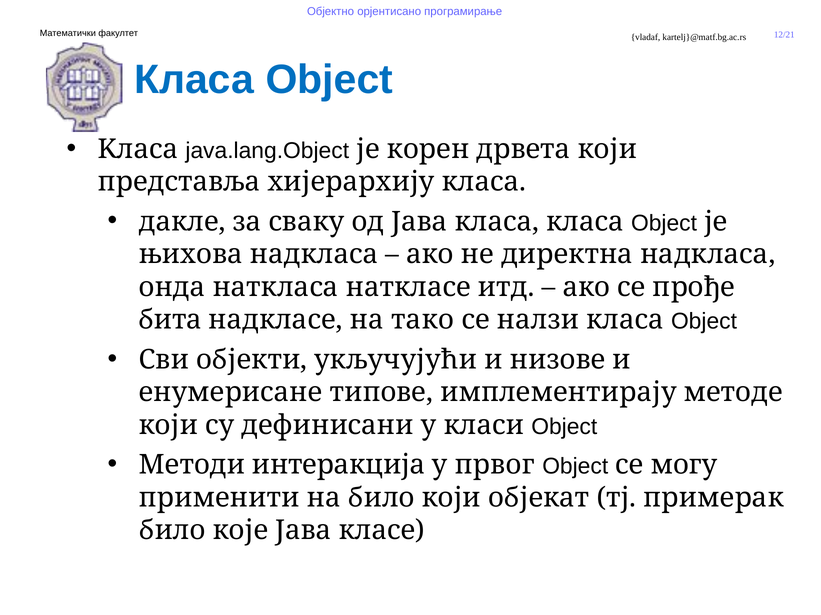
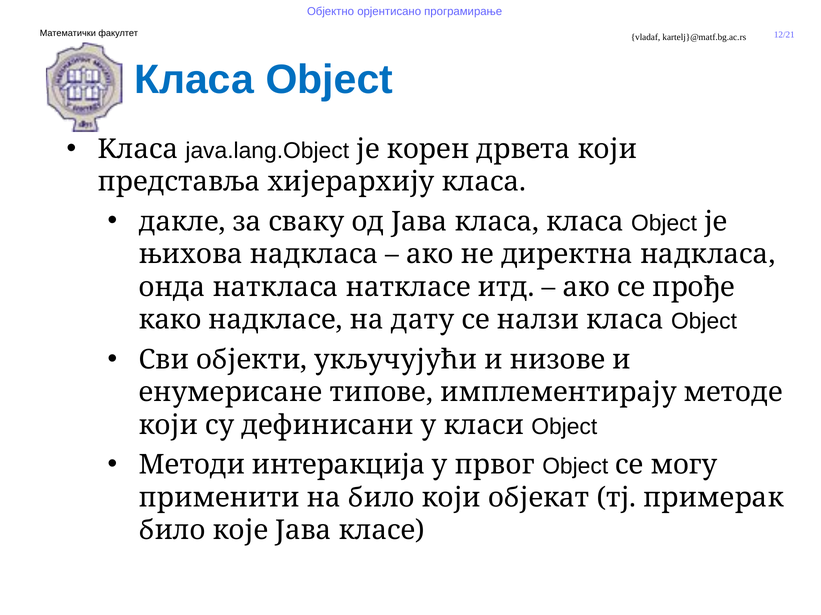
бита: бита -> како
тако: тако -> дату
